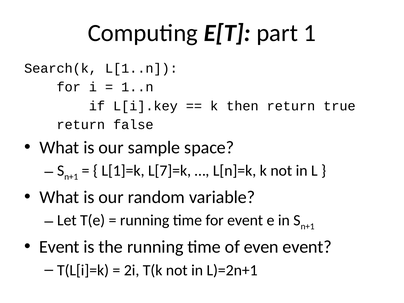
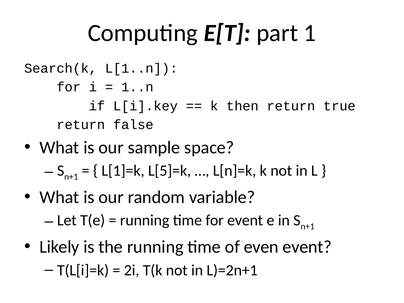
L[7]=k: L[7]=k -> L[5]=k
Event at (59, 247): Event -> Likely
